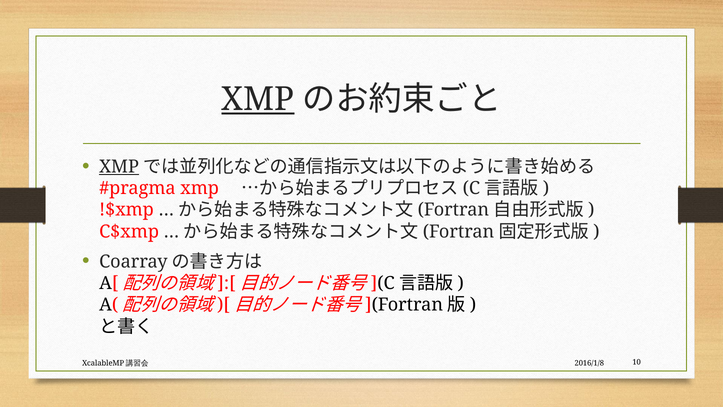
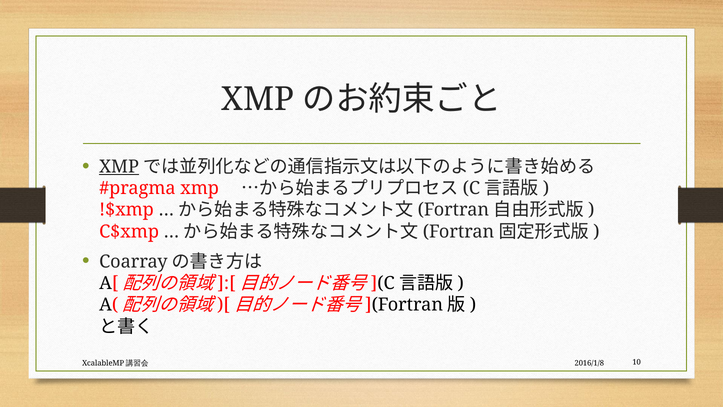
XMP at (258, 99) underline: present -> none
